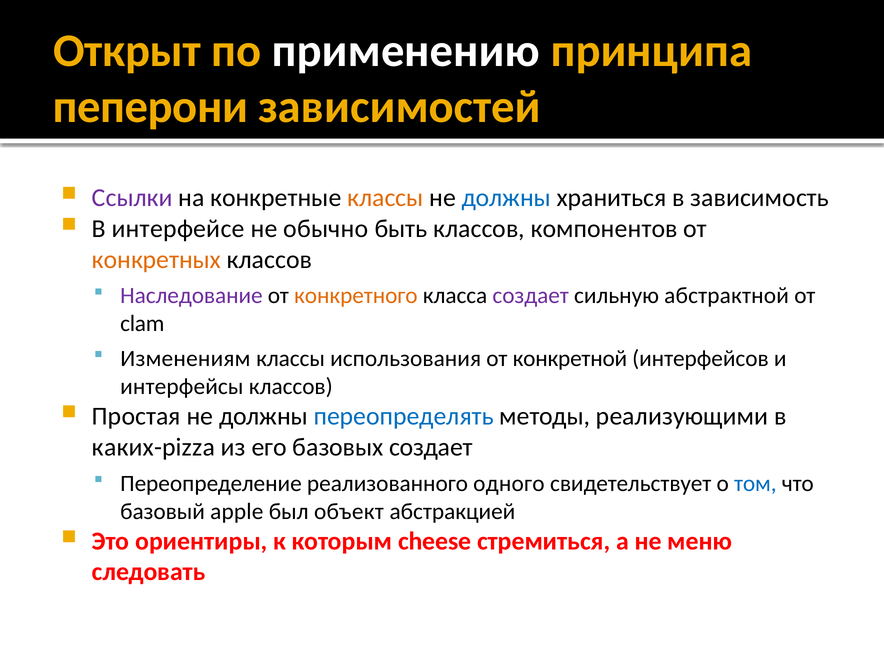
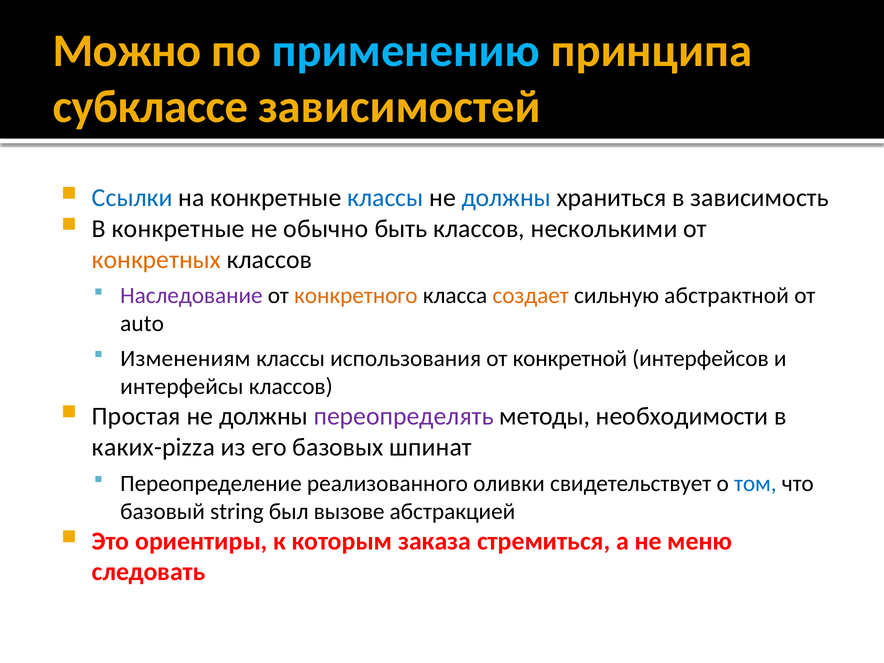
Открыт: Открыт -> Можно
применению colour: white -> light blue
пеперони: пеперони -> субклассе
Ссылки colour: purple -> blue
классы at (385, 198) colour: orange -> blue
В интерфейсе: интерфейсе -> конкретные
компонентов: компонентов -> несколькими
создает at (531, 296) colour: purple -> orange
clam: clam -> auto
переопределять colour: blue -> purple
реализующими: реализующими -> необходимости
базовых создает: создает -> шпинат
одного: одного -> оливки
apple: apple -> string
объект: объект -> вызове
cheese: cheese -> заказа
